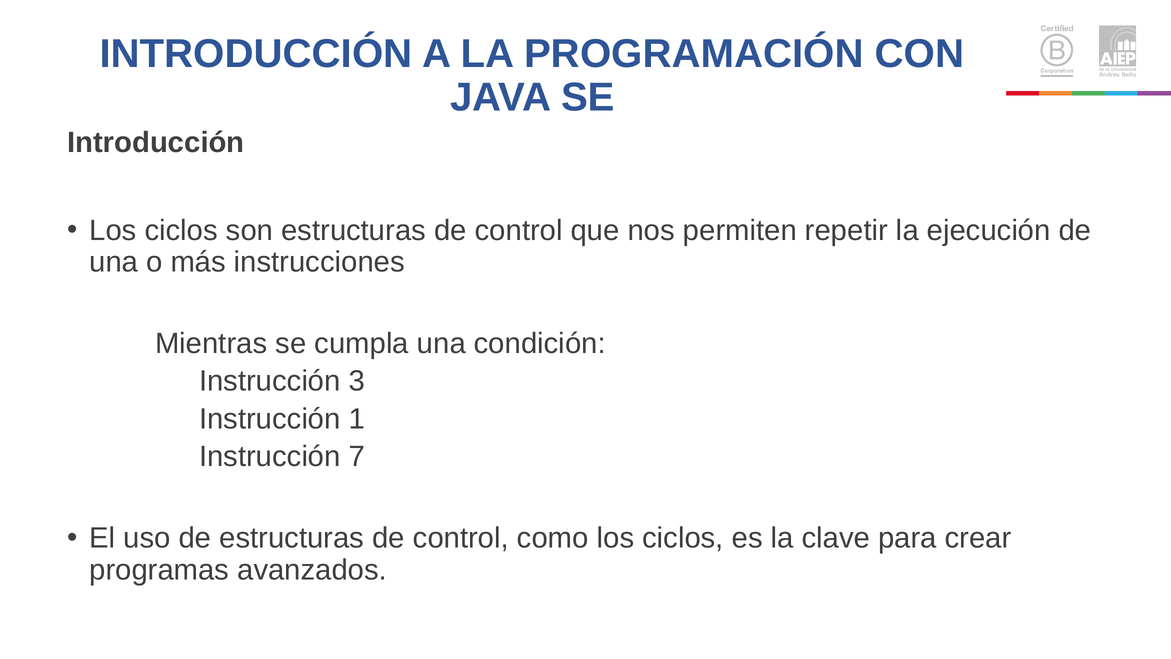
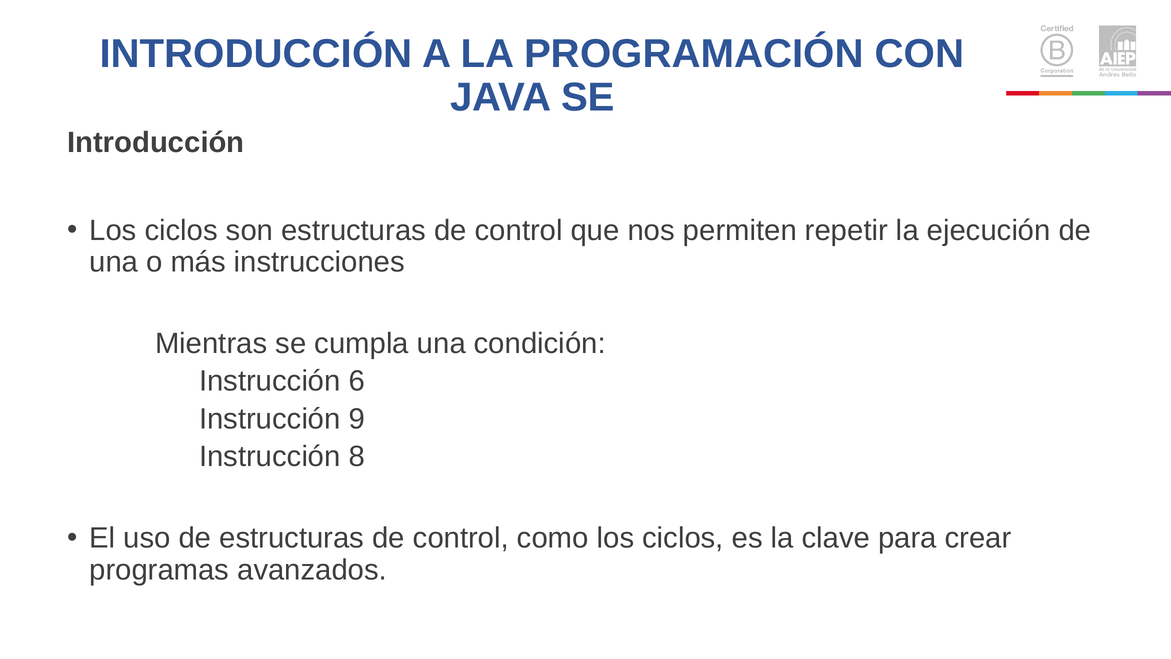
3: 3 -> 6
1: 1 -> 9
7: 7 -> 8
